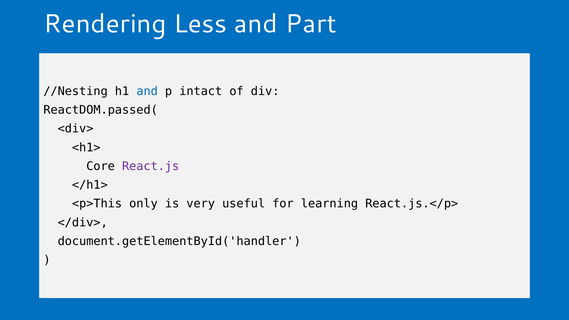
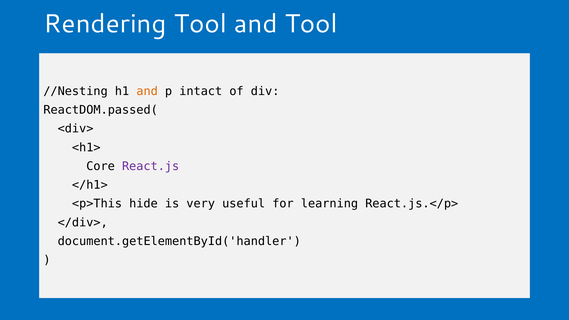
Rendering Less: Less -> Tool
and Part: Part -> Tool
and at (147, 91) colour: blue -> orange
only: only -> hide
